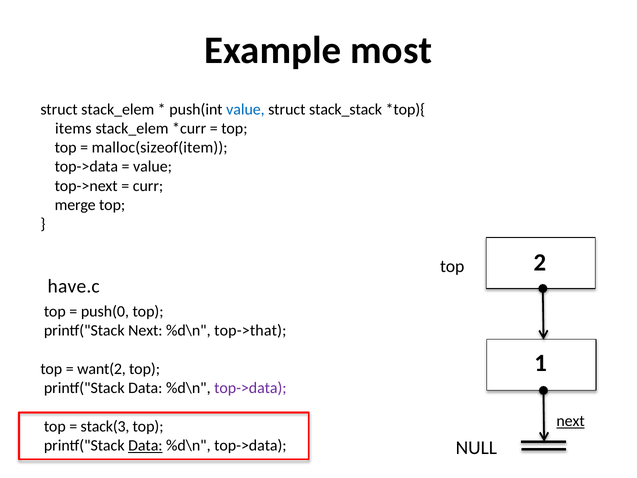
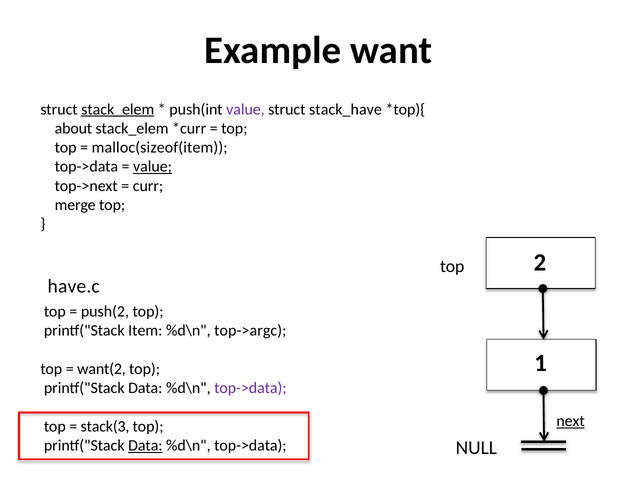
most: most -> want
stack_elem at (118, 109) underline: none -> present
value at (245, 109) colour: blue -> purple
stack_stack: stack_stack -> stack_have
items: items -> about
value at (152, 167) underline: none -> present
push(0: push(0 -> push(2
printf("Stack Next: Next -> Item
top->that: top->that -> top->argc
